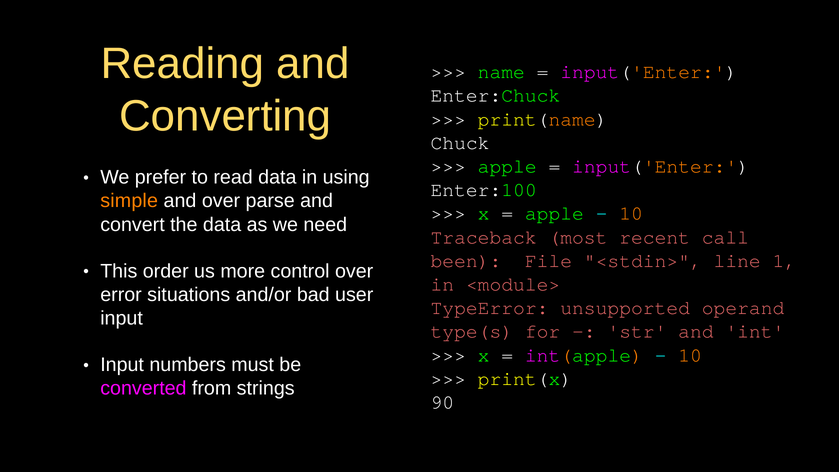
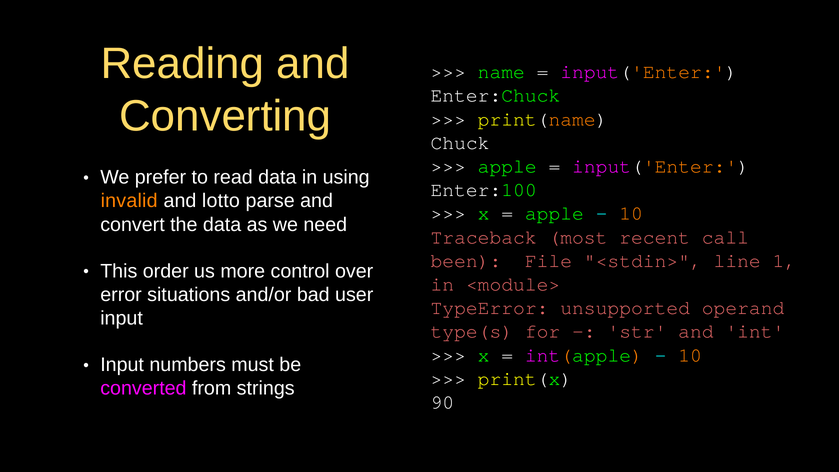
simple: simple -> invalid
and over: over -> lotto
